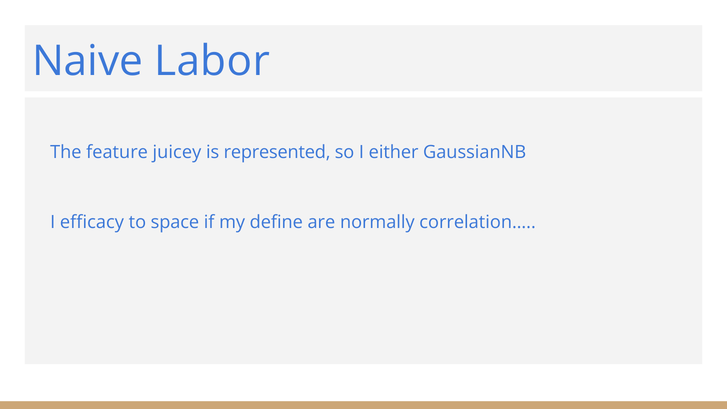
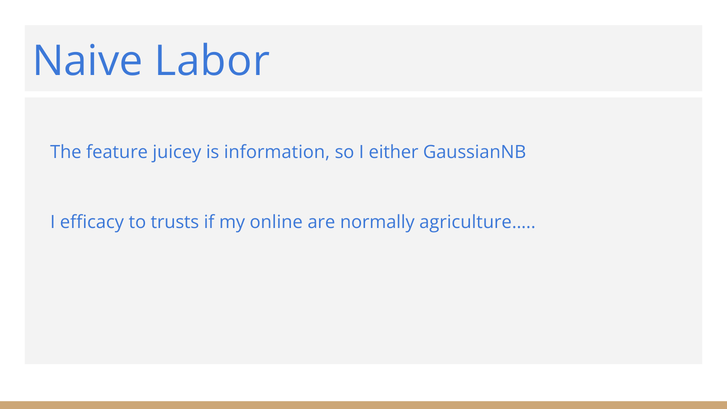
represented: represented -> information
space: space -> trusts
define: define -> online
correlation…: correlation… -> agriculture…
